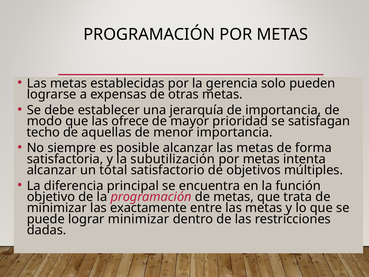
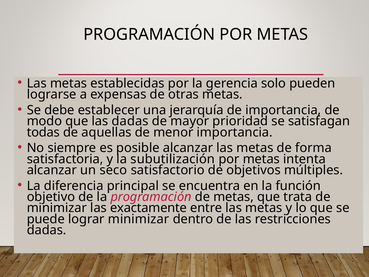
las ofrece: ofrece -> dadas
techo: techo -> todas
total: total -> seco
